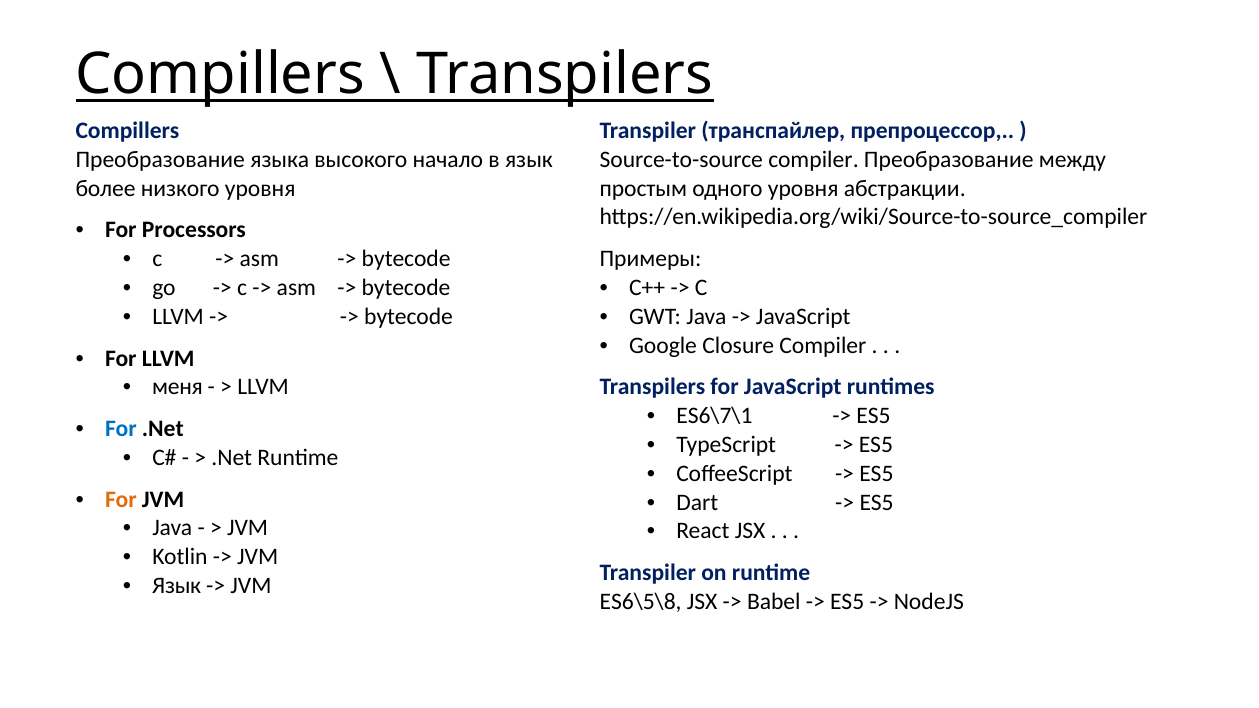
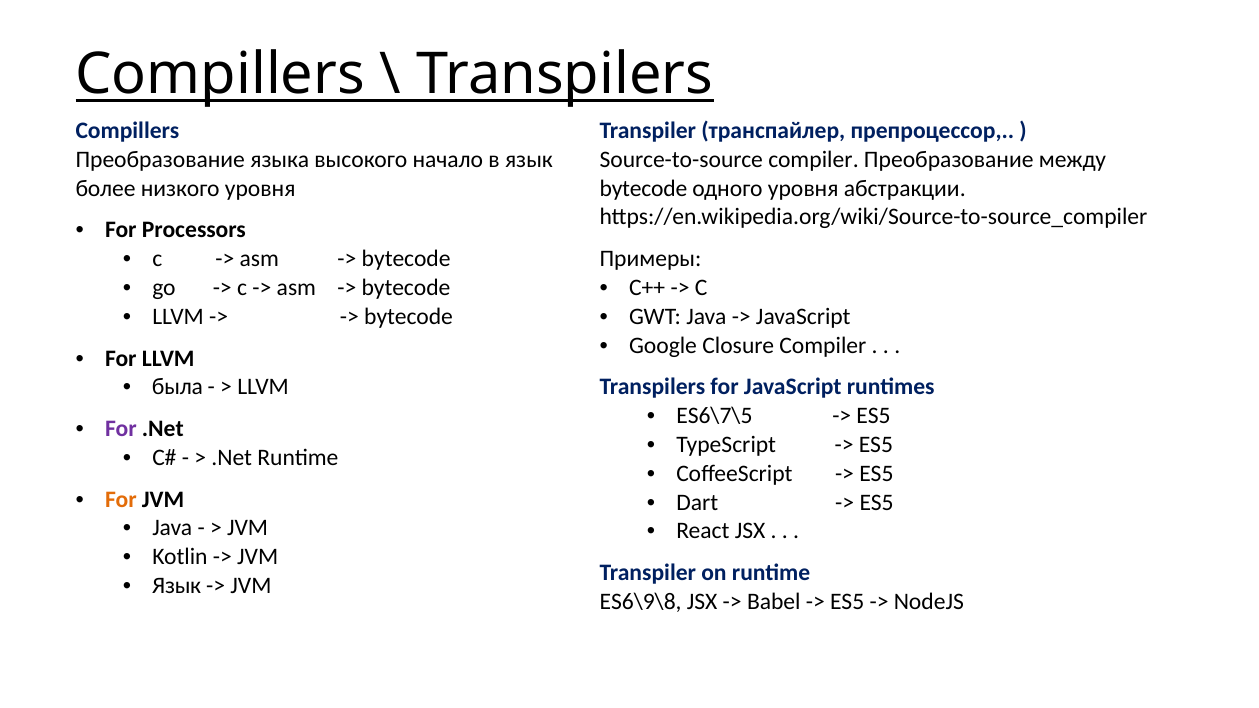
простым at (643, 188): простым -> bytecode
меня: меня -> была
ES6\7\1: ES6\7\1 -> ES6\7\5
For at (121, 429) colour: blue -> purple
ES6\5\8: ES6\5\8 -> ES6\9\8
